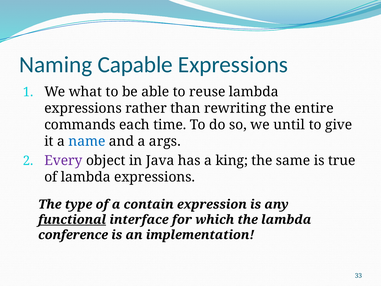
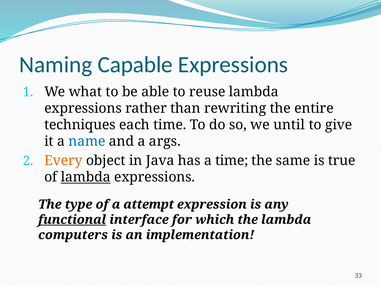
commands: commands -> techniques
Every colour: purple -> orange
a king: king -> time
lambda at (86, 177) underline: none -> present
contain: contain -> attempt
conference: conference -> computers
